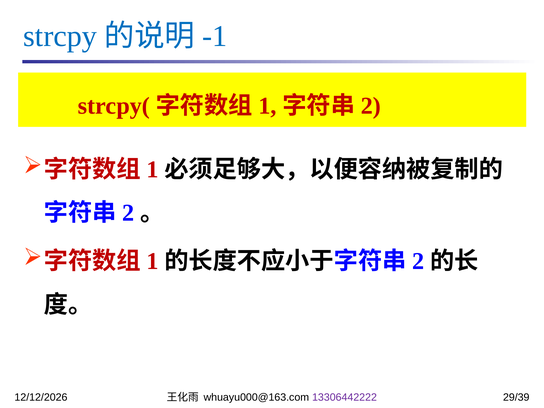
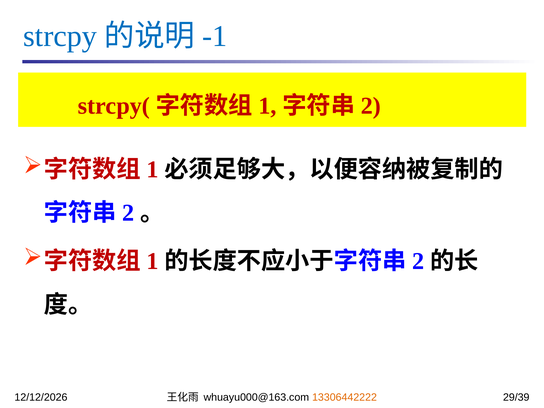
13306442222 colour: purple -> orange
